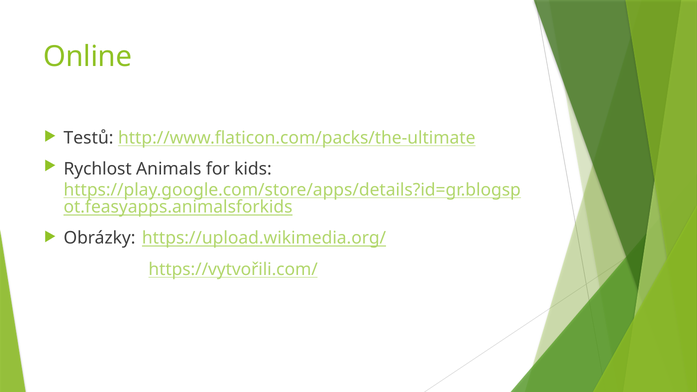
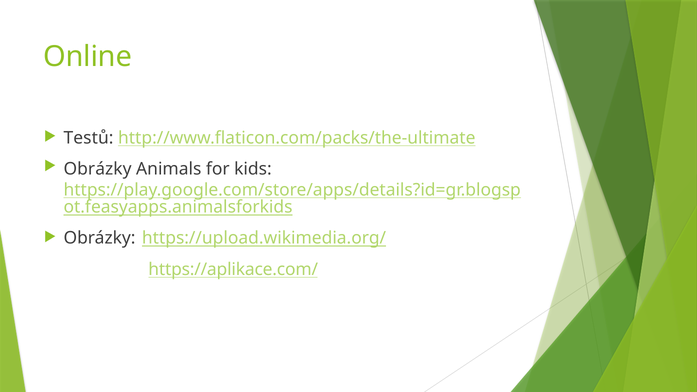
Rychlost at (98, 169): Rychlost -> Obrázky
https://vytvořili.com/: https://vytvořili.com/ -> https://aplikace.com/
